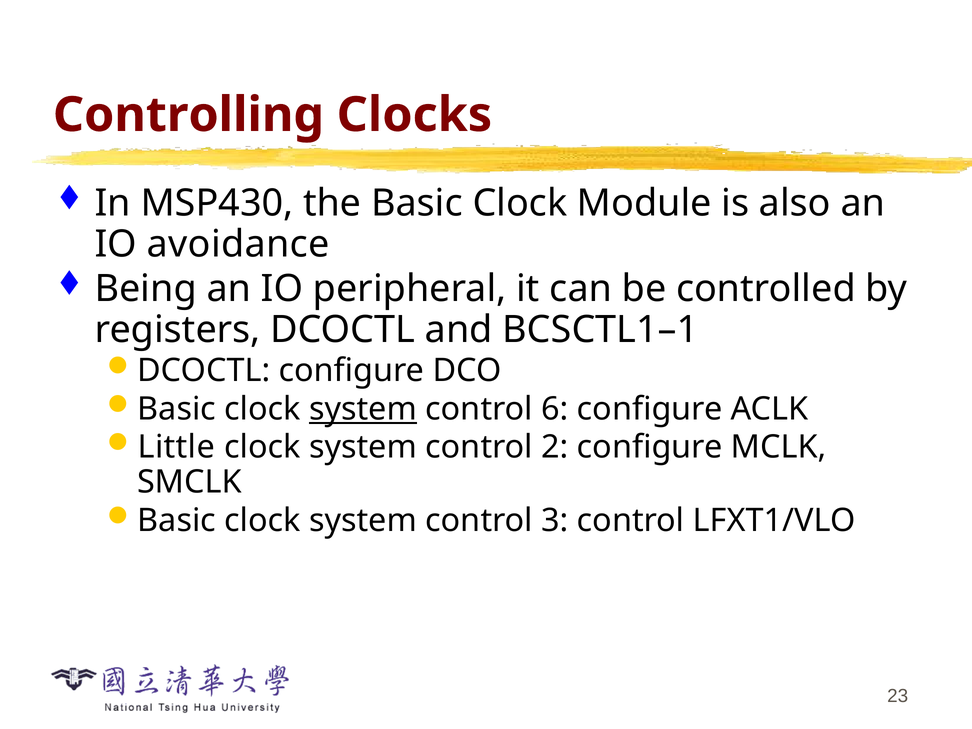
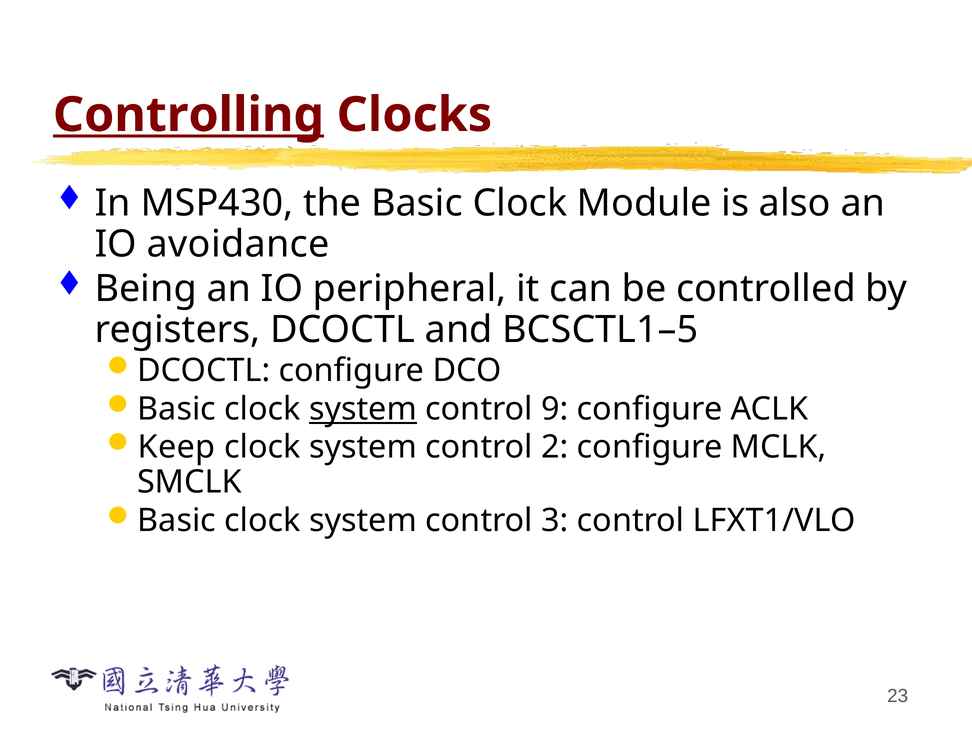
Controlling underline: none -> present
BCSCTL1–1: BCSCTL1–1 -> BCSCTL1–5
6: 6 -> 9
Little: Little -> Keep
